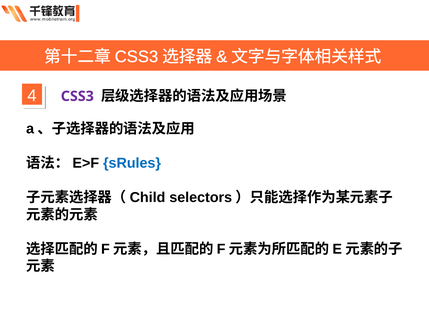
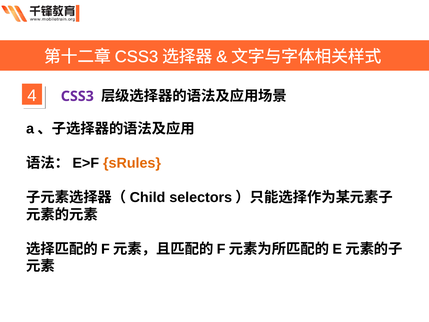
sRules colour: blue -> orange
